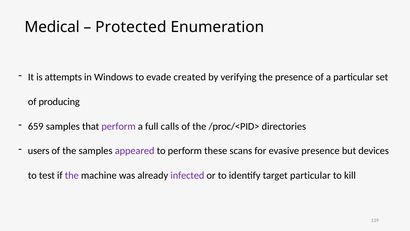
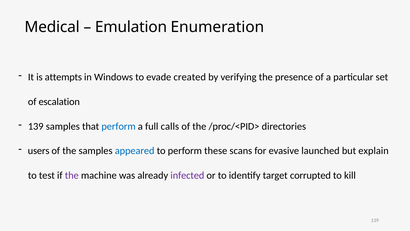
Protected: Protected -> Emulation
producing: producing -> escalation
659 at (36, 126): 659 -> 139
perform at (119, 126) colour: purple -> blue
appeared colour: purple -> blue
evasive presence: presence -> launched
devices: devices -> explain
target particular: particular -> corrupted
